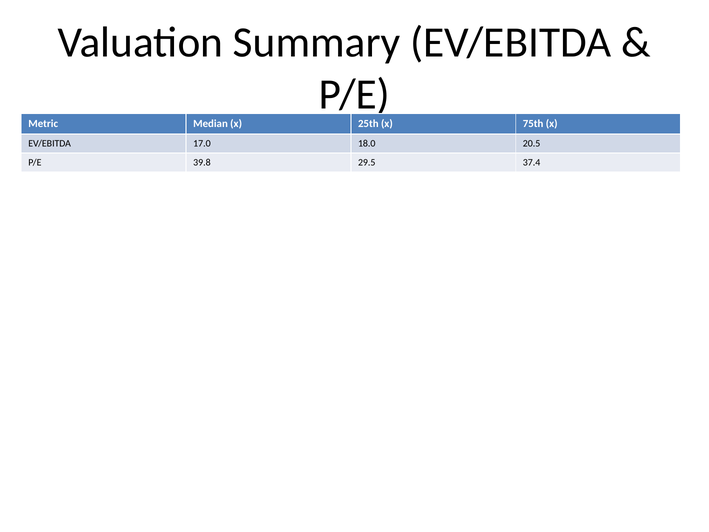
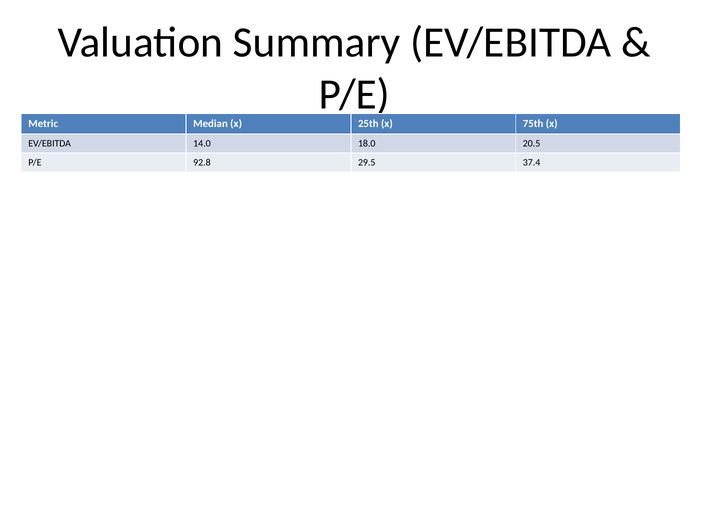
17.0: 17.0 -> 14.0
39.8: 39.8 -> 92.8
